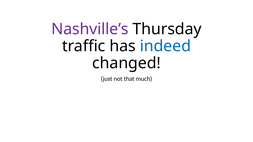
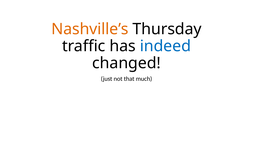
Nashville’s colour: purple -> orange
